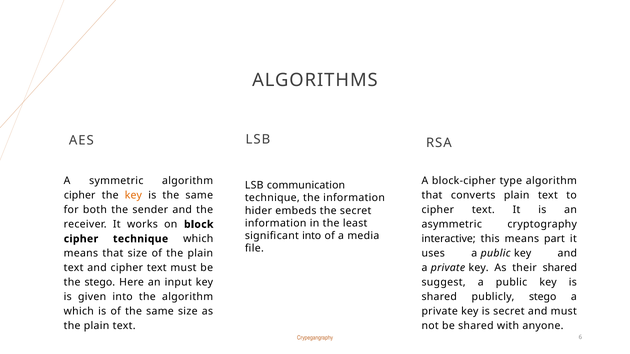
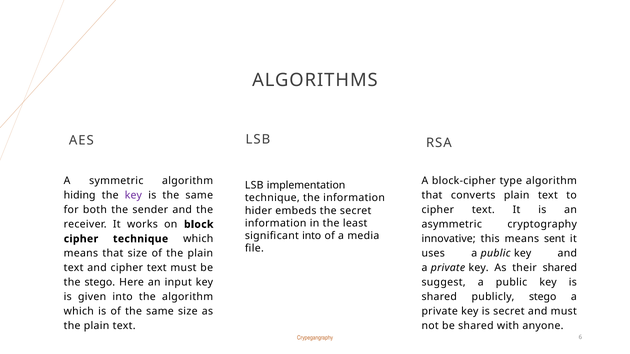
communication: communication -> implementation
cipher at (80, 196): cipher -> hiding
key at (133, 196) colour: orange -> purple
interactive: interactive -> innovative
part: part -> sent
